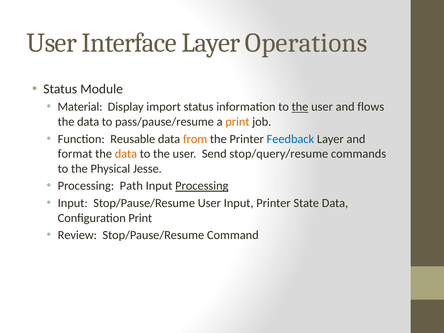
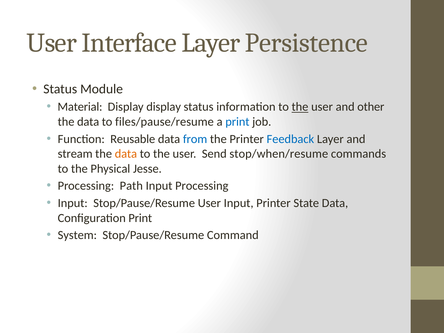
Operations: Operations -> Persistence
Display import: import -> display
flows: flows -> other
pass/pause/resume: pass/pause/resume -> files/pause/resume
print at (237, 122) colour: orange -> blue
from colour: orange -> blue
format: format -> stream
stop/query/resume: stop/query/resume -> stop/when/resume
Processing at (202, 186) underline: present -> none
Review: Review -> System
